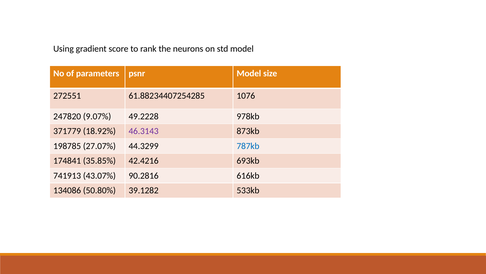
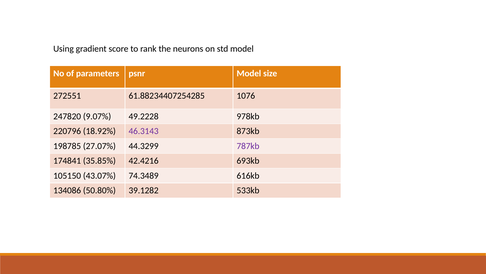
371779: 371779 -> 220796
787kb colour: blue -> purple
741913: 741913 -> 105150
90.2816: 90.2816 -> 74.3489
